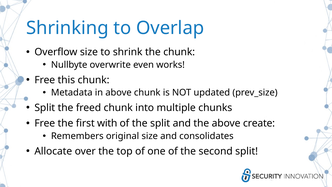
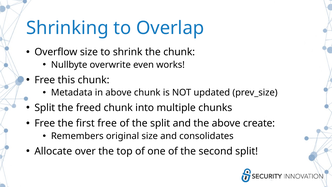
first with: with -> free
